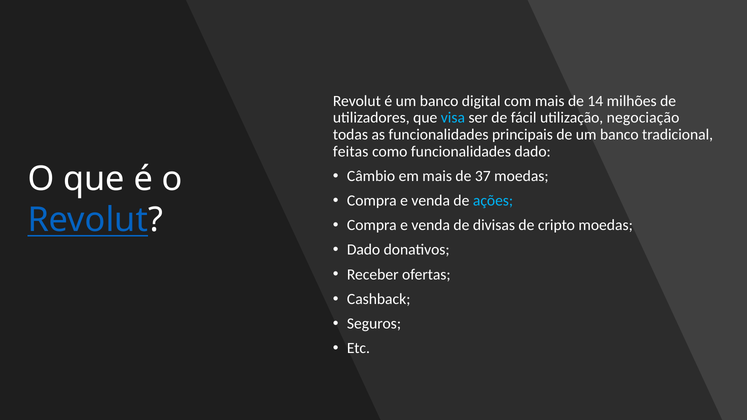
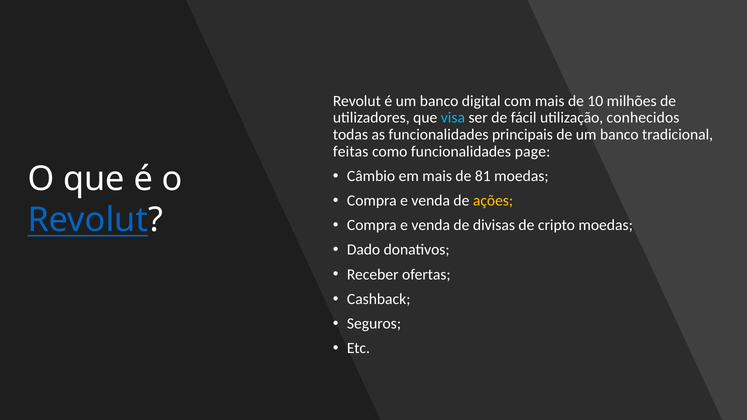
14: 14 -> 10
negociação: negociação -> conhecidos
funcionalidades dado: dado -> page
37: 37 -> 81
ações colour: light blue -> yellow
